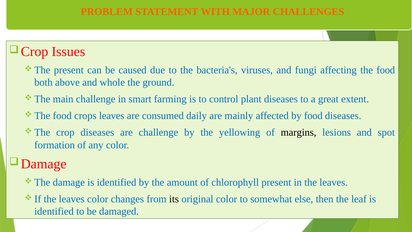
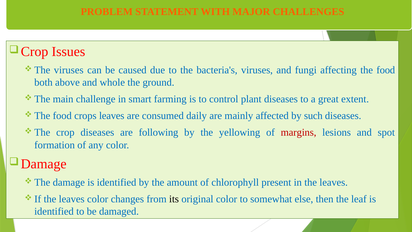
The present: present -> viruses
by food: food -> such
are challenge: challenge -> following
margins colour: black -> red
